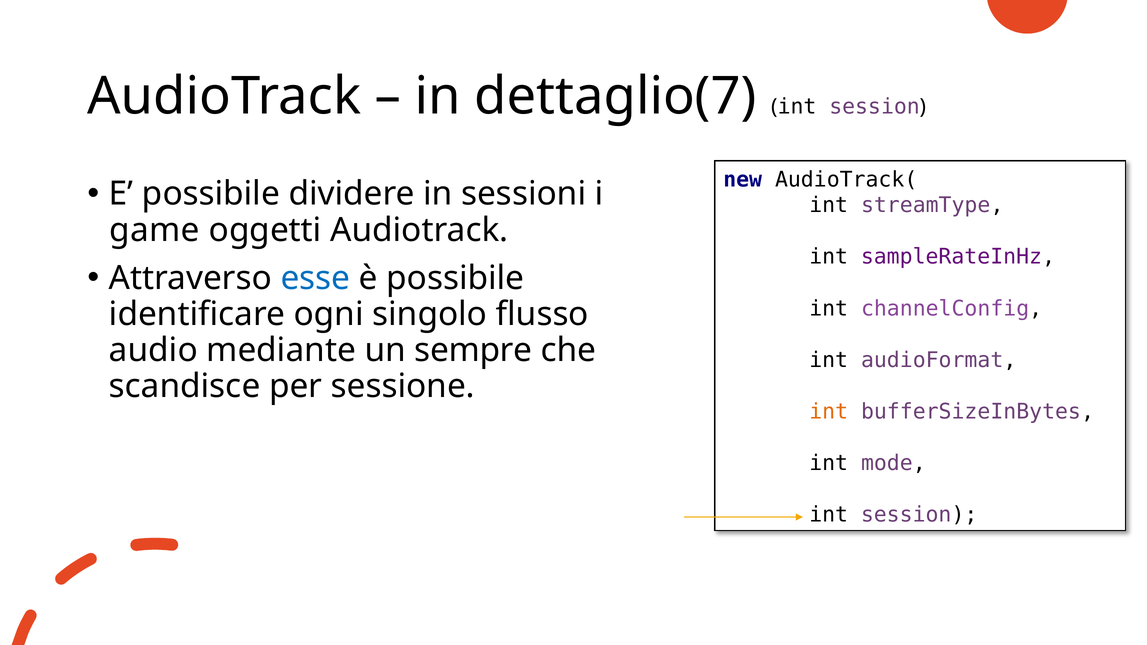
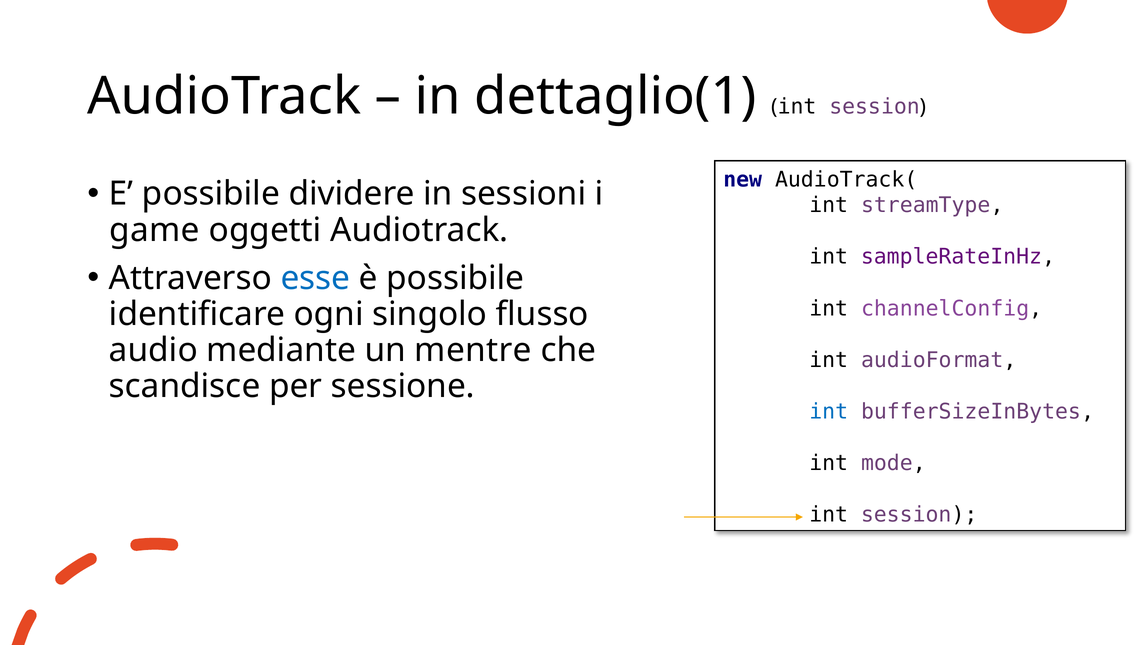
dettaglio(7: dettaglio(7 -> dettaglio(1
sempre: sempre -> mentre
int at (829, 412) colour: orange -> blue
